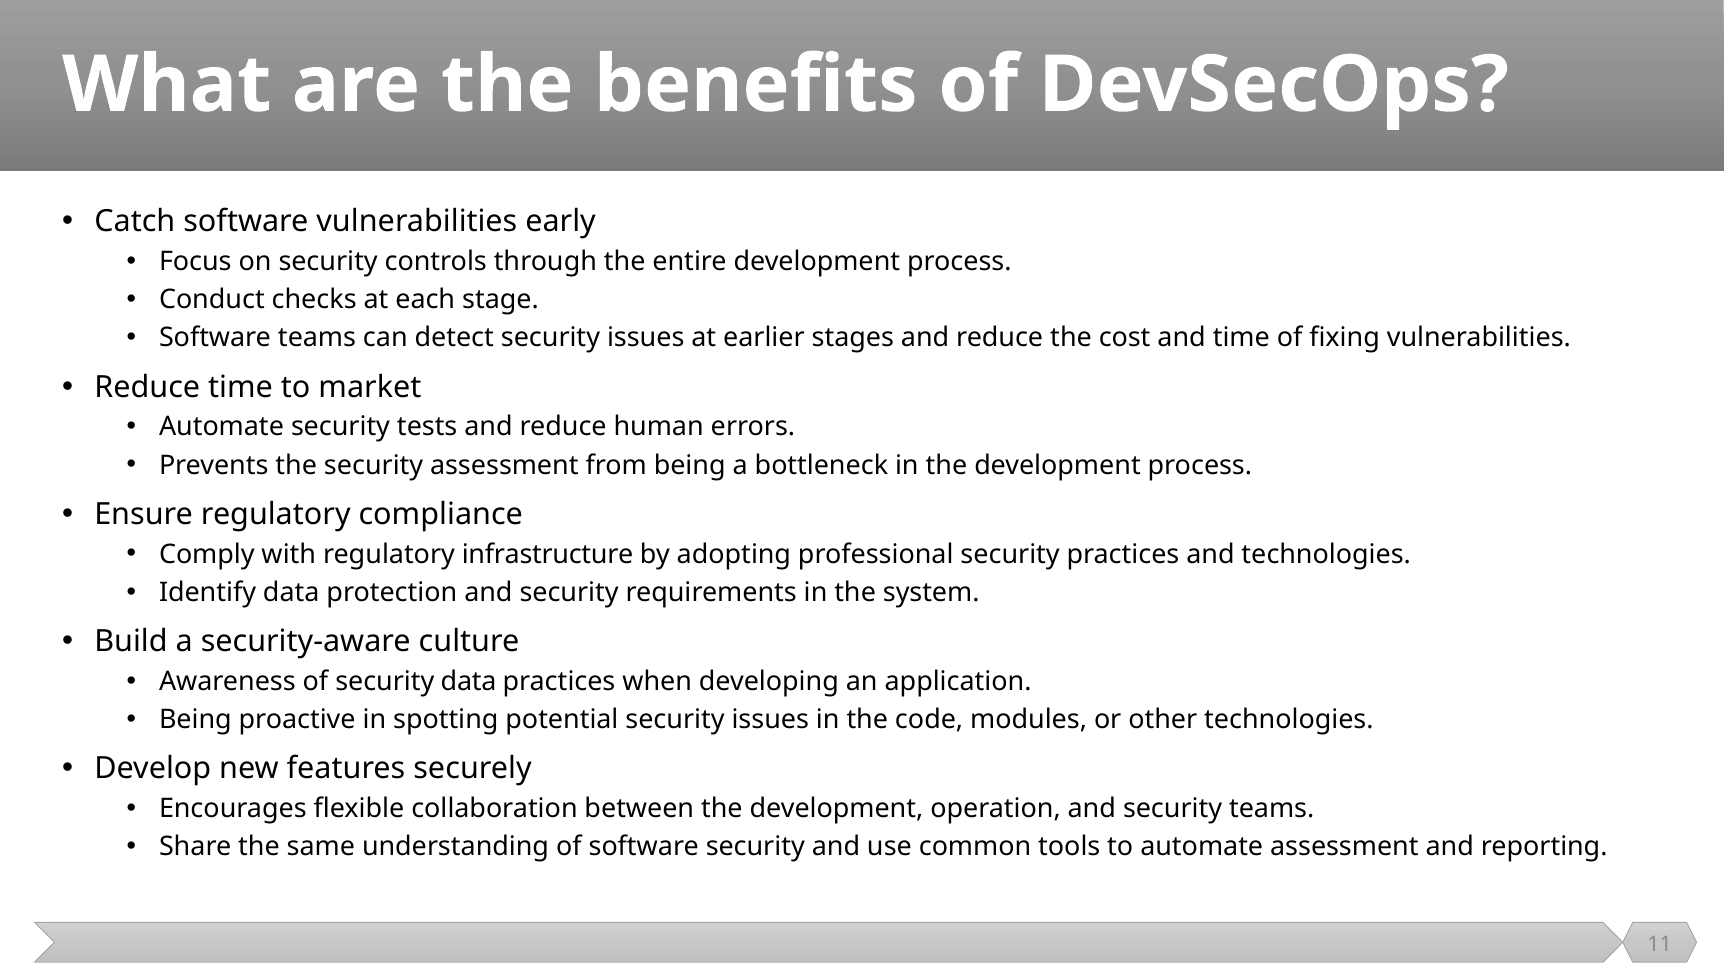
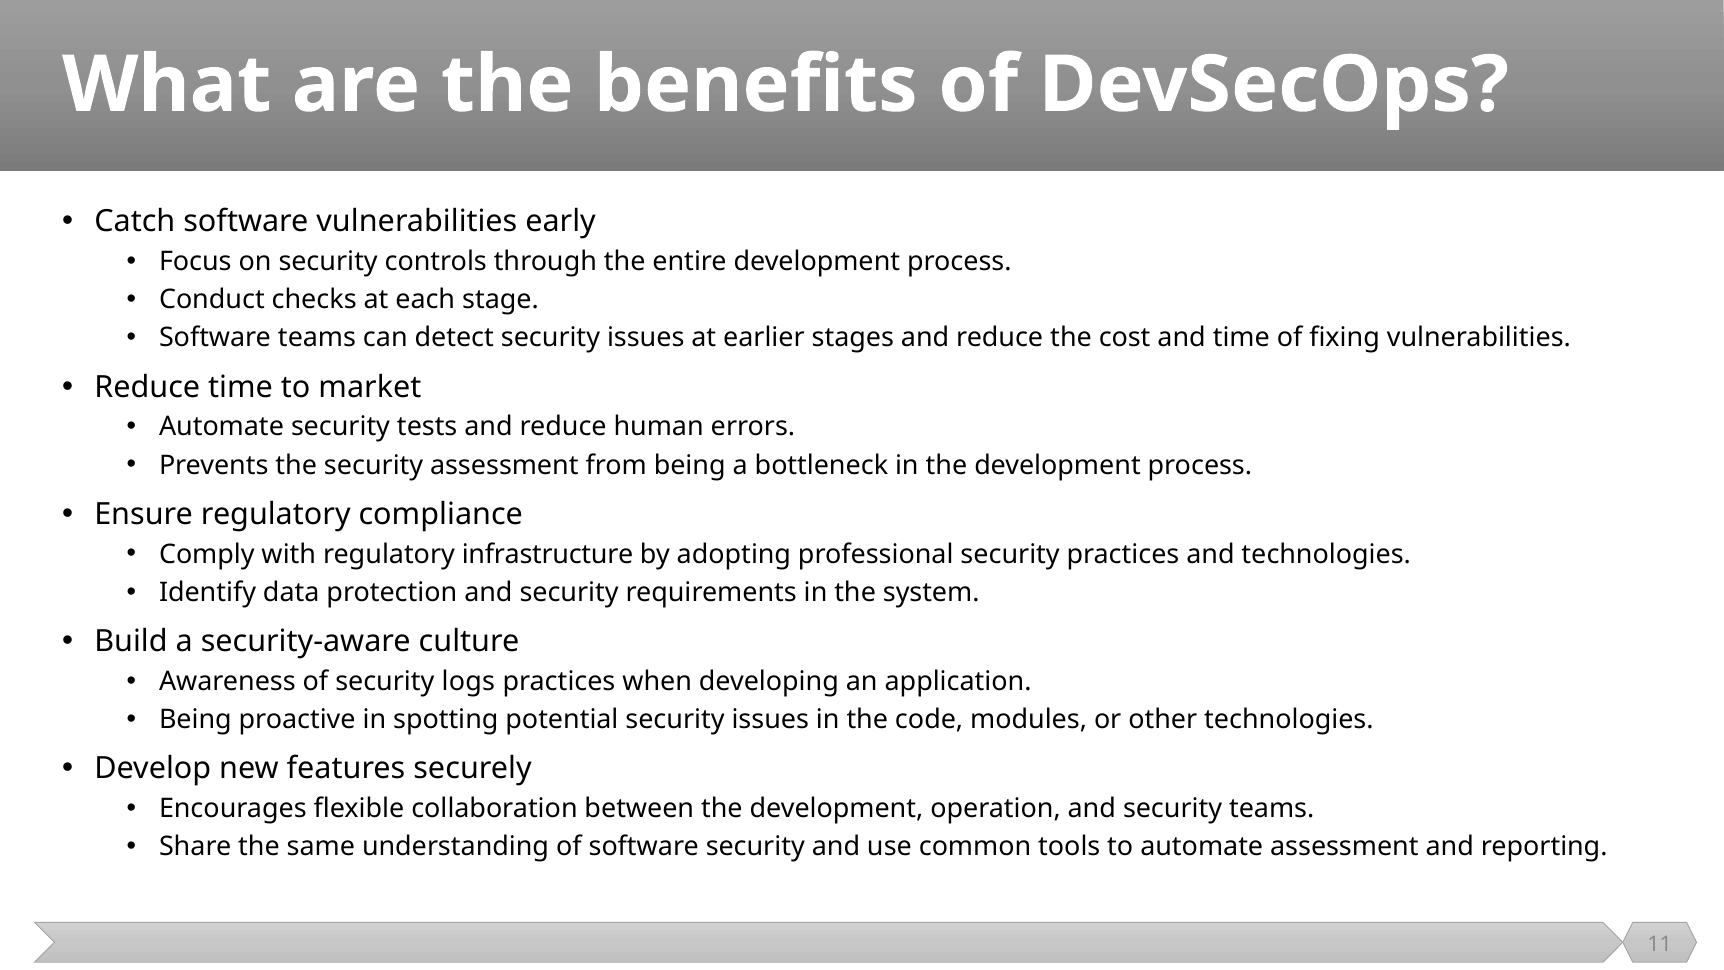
security data: data -> logs
